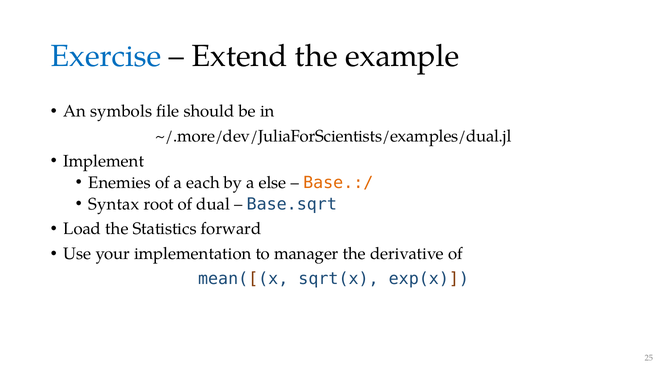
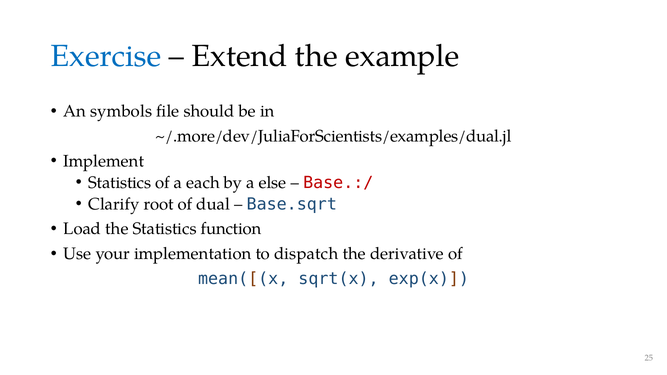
Enemies at (120, 183): Enemies -> Statistics
Base.:/ colour: orange -> red
Syntax: Syntax -> Clarify
forward: forward -> function
manager: manager -> dispatch
